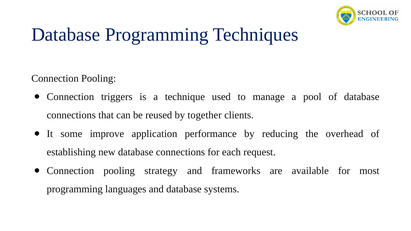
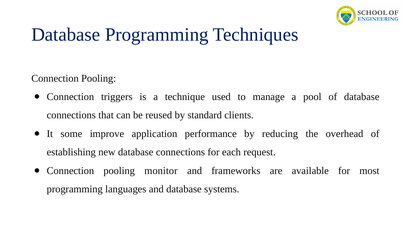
together: together -> standard
strategy: strategy -> monitor
